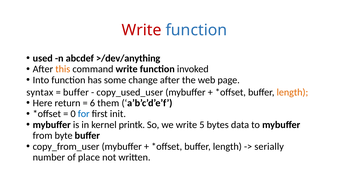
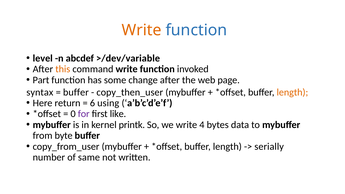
Write at (142, 30) colour: red -> orange
used: used -> level
>/dev/anything: >/dev/anything -> >/dev/variable
Into: Into -> Part
copy_used_user: copy_used_user -> copy_then_user
them: them -> using
for colour: blue -> purple
init: init -> like
5: 5 -> 4
place: place -> same
